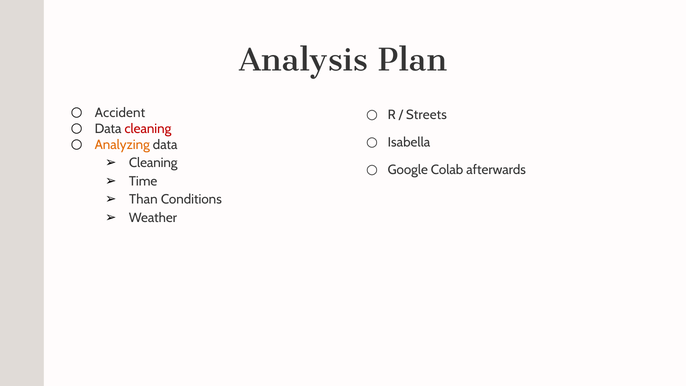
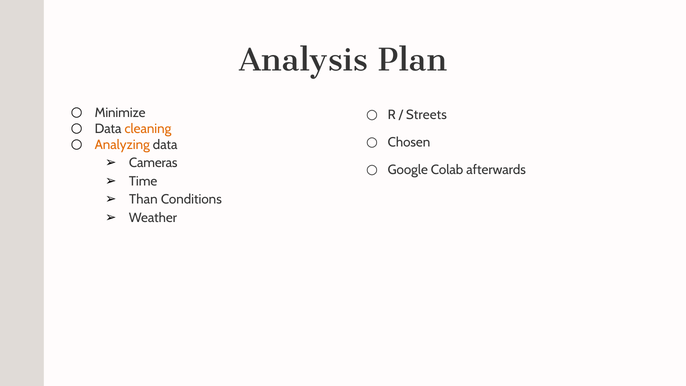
Accident: Accident -> Minimize
cleaning at (148, 129) colour: red -> orange
Isabella: Isabella -> Chosen
Cleaning at (153, 163): Cleaning -> Cameras
